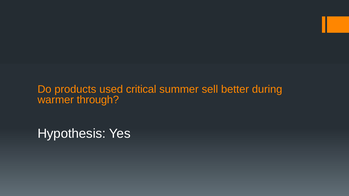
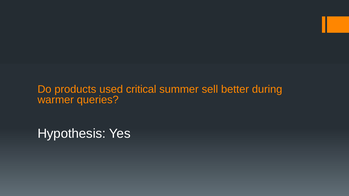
through: through -> queries
